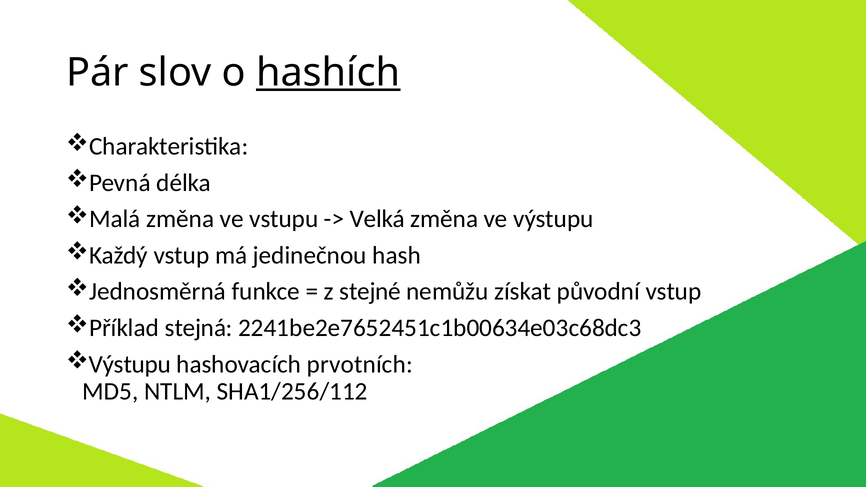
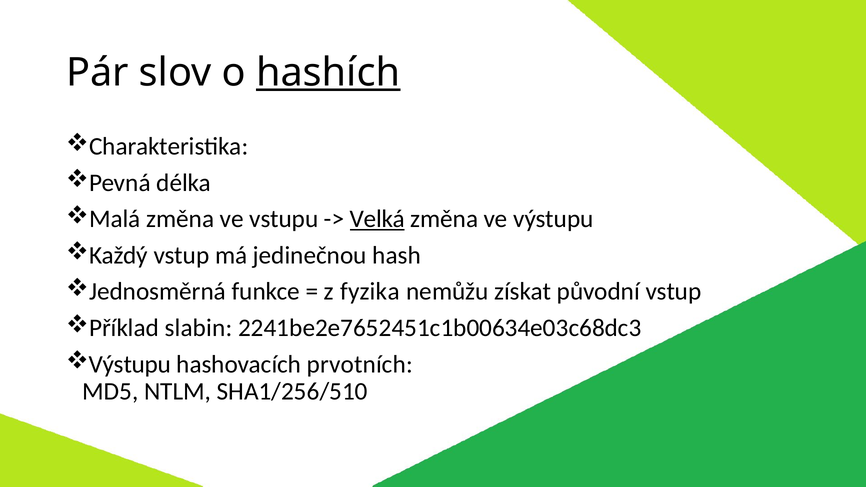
Velká underline: none -> present
stejné: stejné -> fyzika
stejná: stejná -> slabin
SHA1/256/112: SHA1/256/112 -> SHA1/256/510
